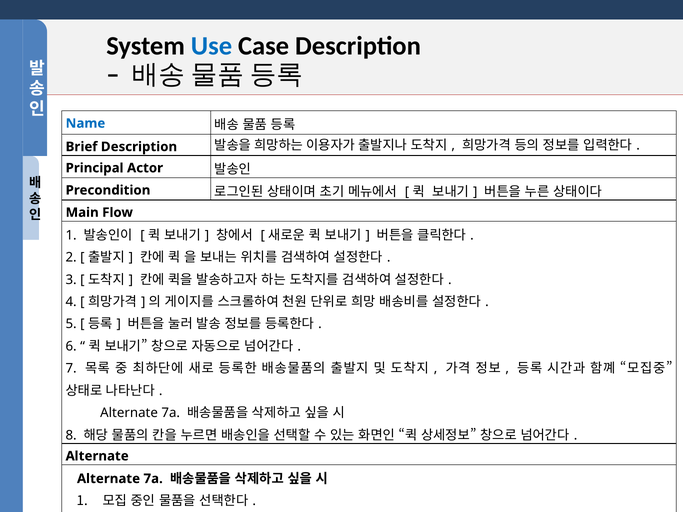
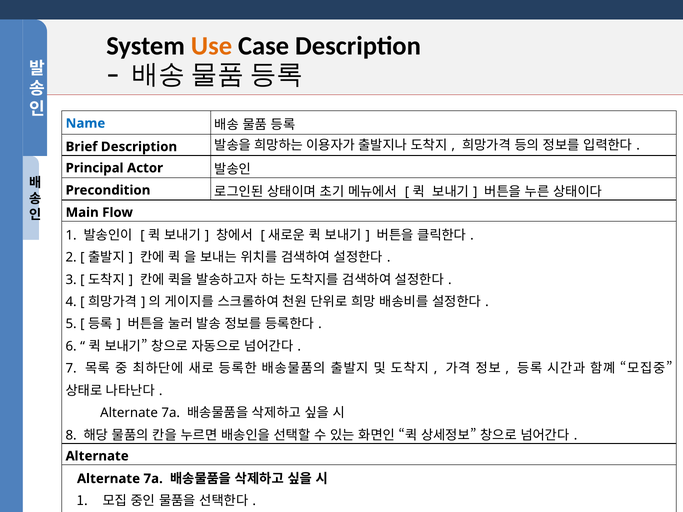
Use colour: blue -> orange
